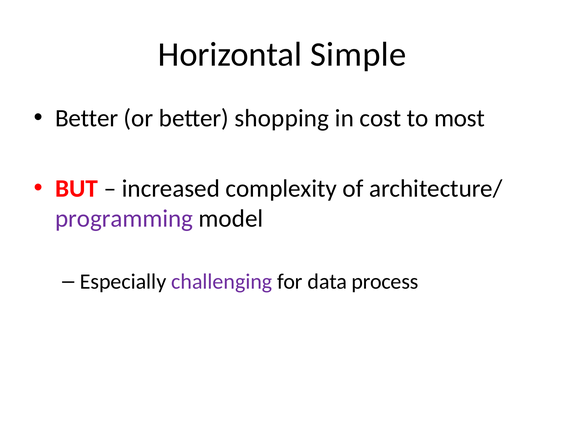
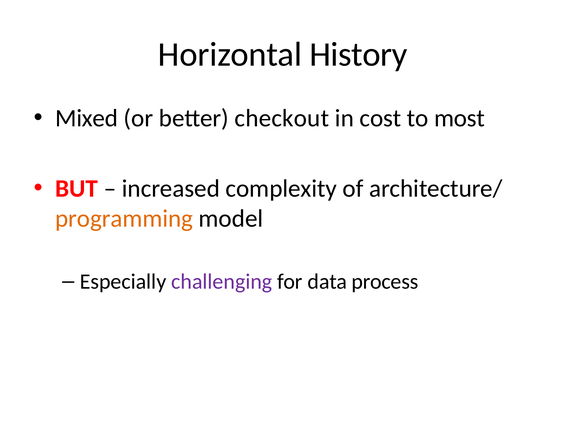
Simple: Simple -> History
Better at (87, 119): Better -> Mixed
shopping: shopping -> checkout
programming colour: purple -> orange
